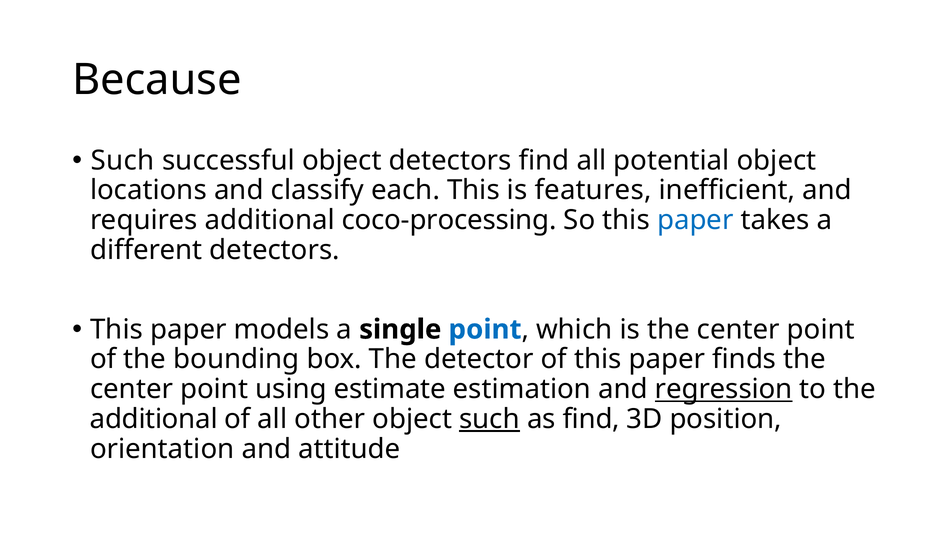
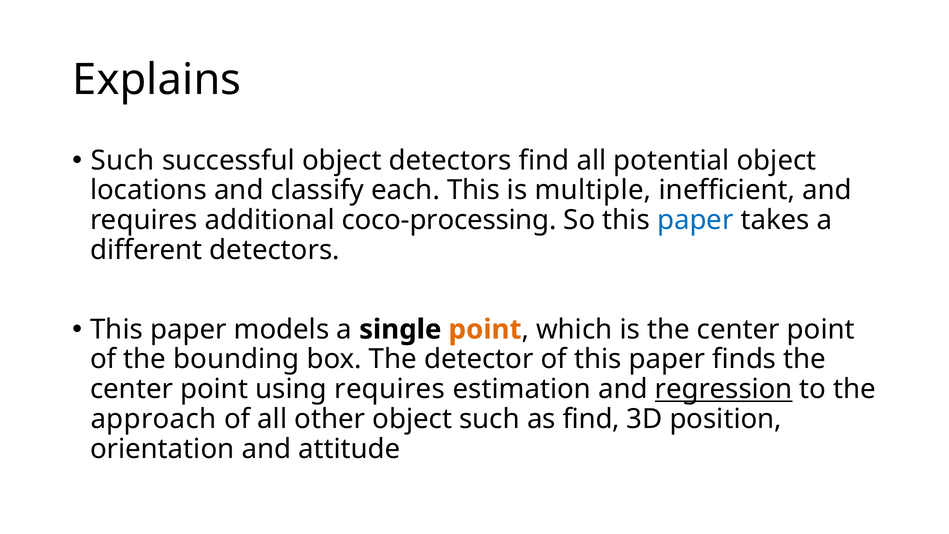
Because: Because -> Explains
features: features -> multiple
point at (485, 329) colour: blue -> orange
using estimate: estimate -> requires
additional at (154, 419): additional -> approach
such at (490, 419) underline: present -> none
